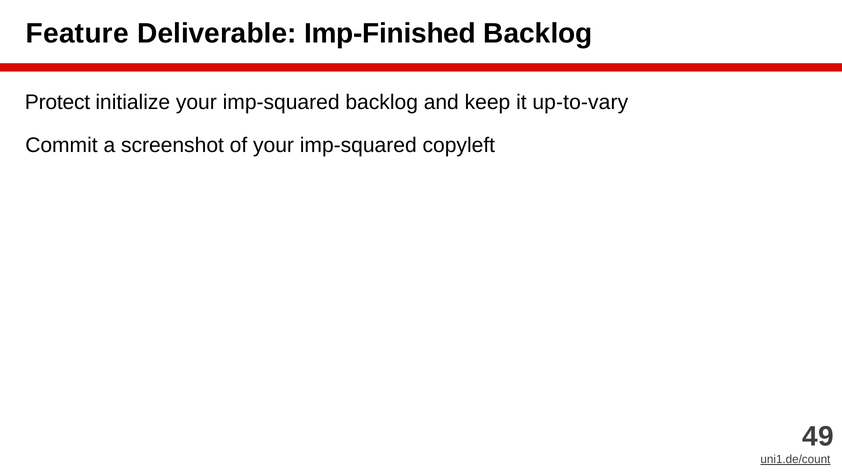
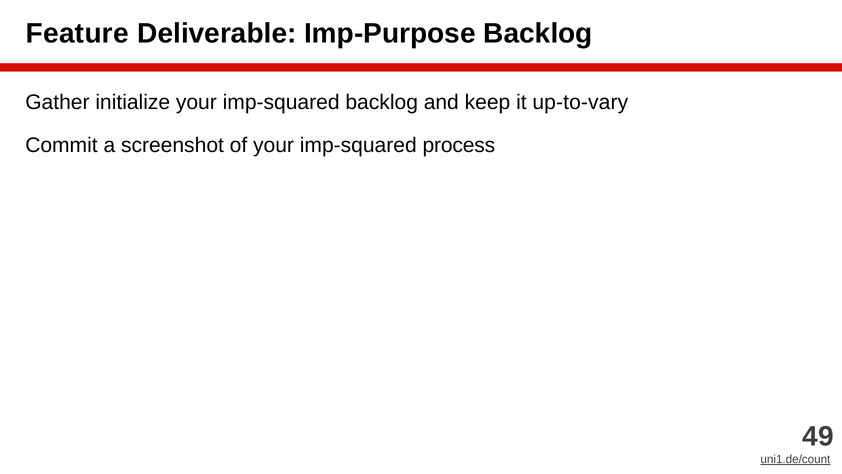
Imp-Finished: Imp-Finished -> Imp-Purpose
Protect: Protect -> Gather
copyleft: copyleft -> process
